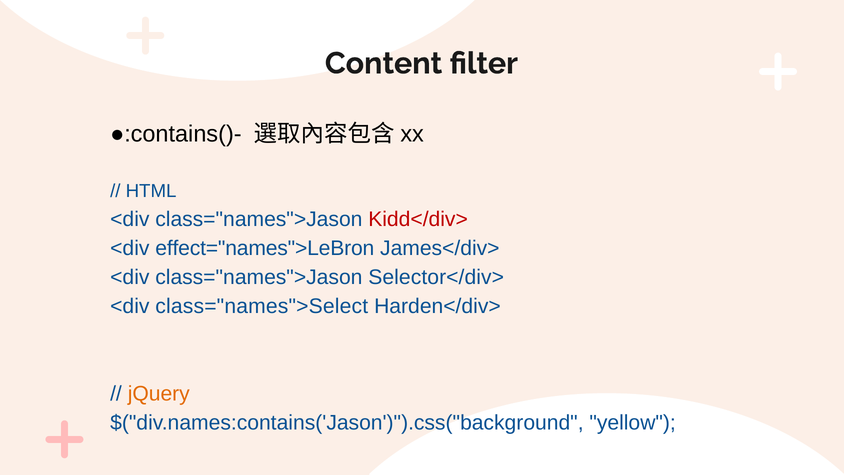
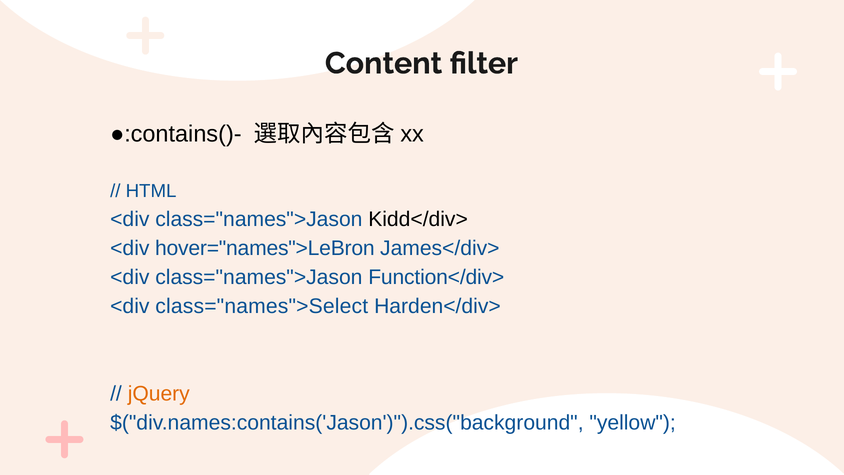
Kidd</div> colour: red -> black
effect="names">LeBron: effect="names">LeBron -> hover="names">LeBron
Selector</div>: Selector</div> -> Function</div>
